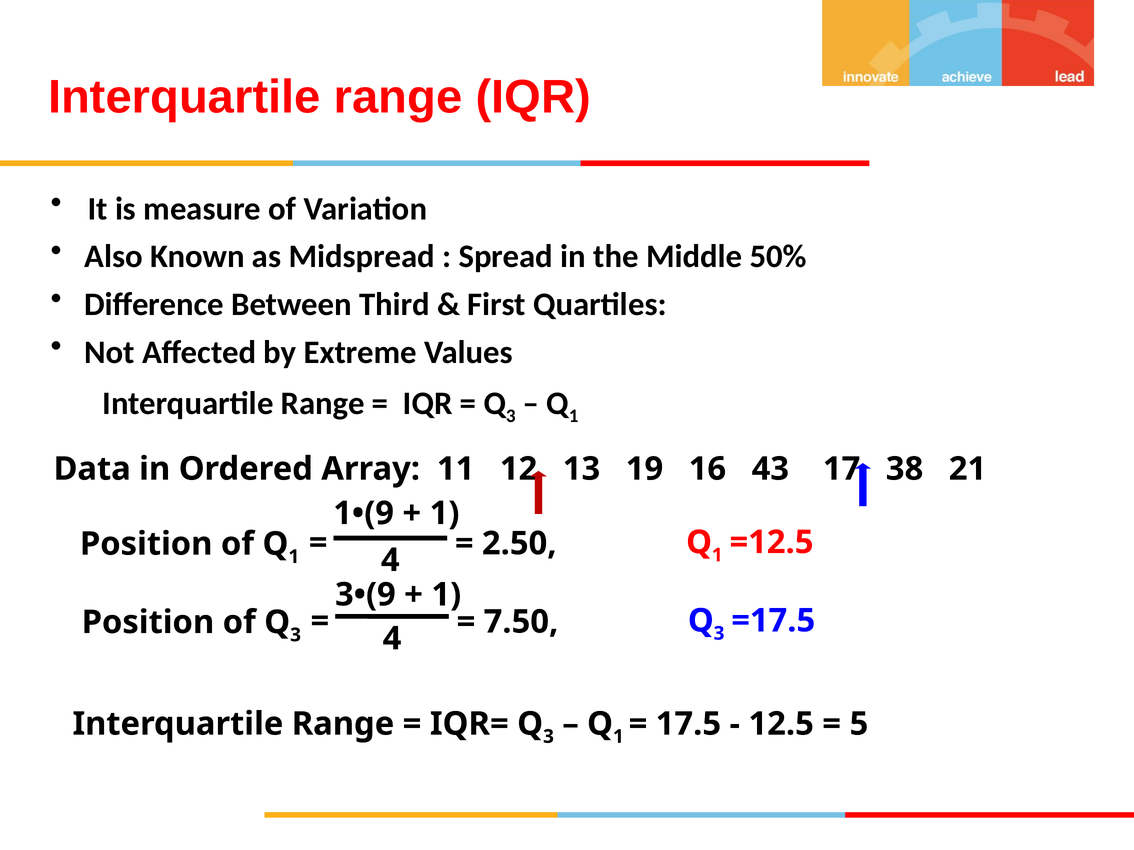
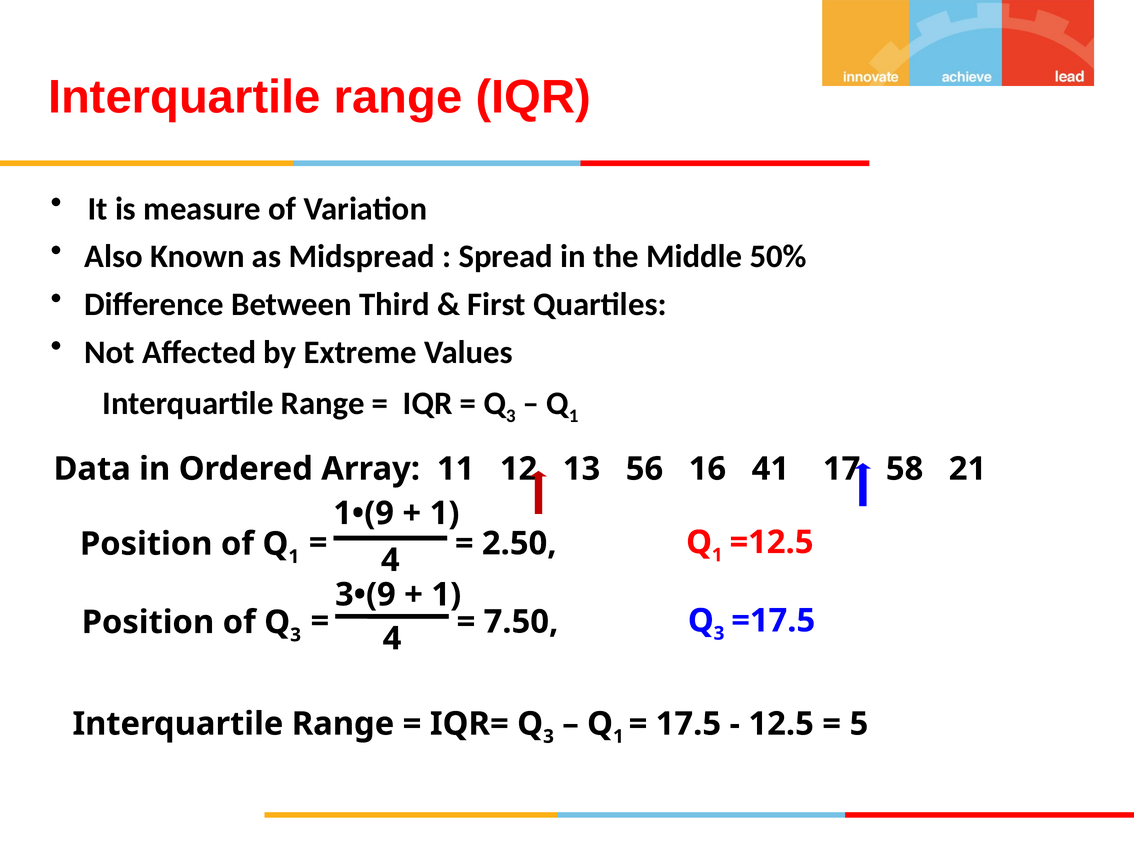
19: 19 -> 56
43: 43 -> 41
38: 38 -> 58
